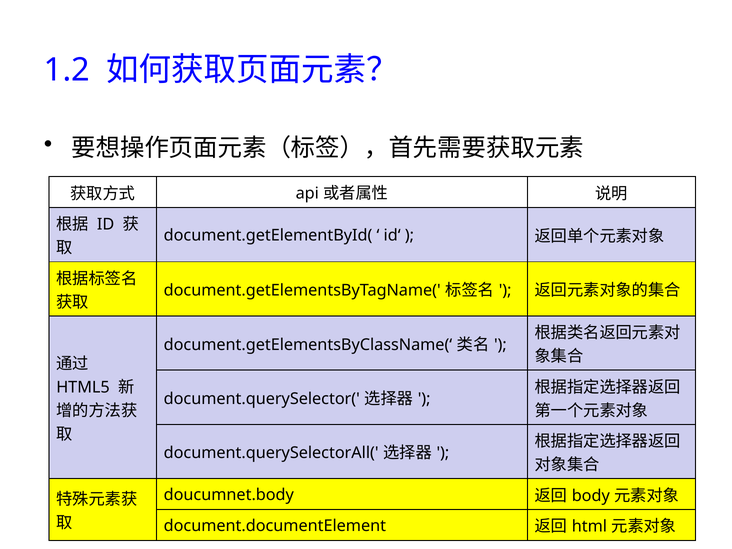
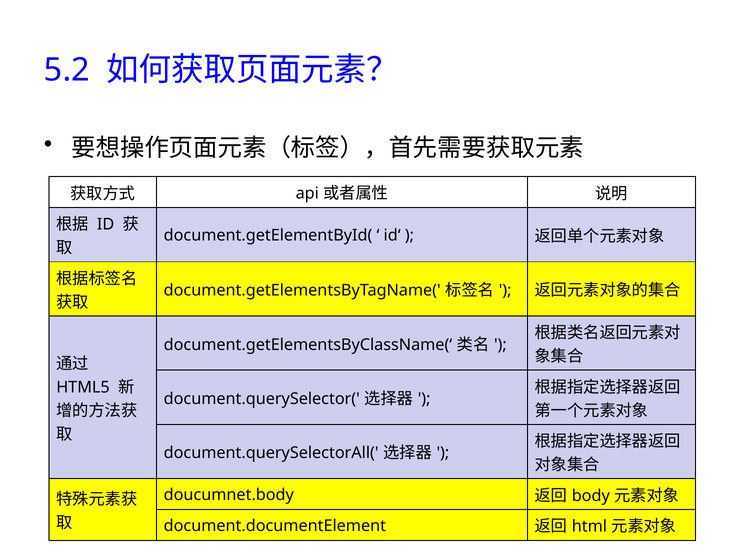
1.2: 1.2 -> 5.2
